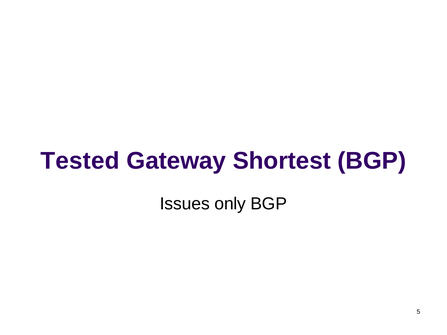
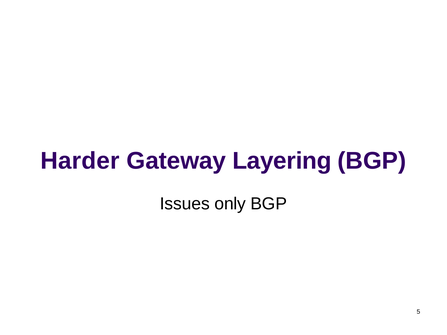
Tested: Tested -> Harder
Shortest: Shortest -> Layering
